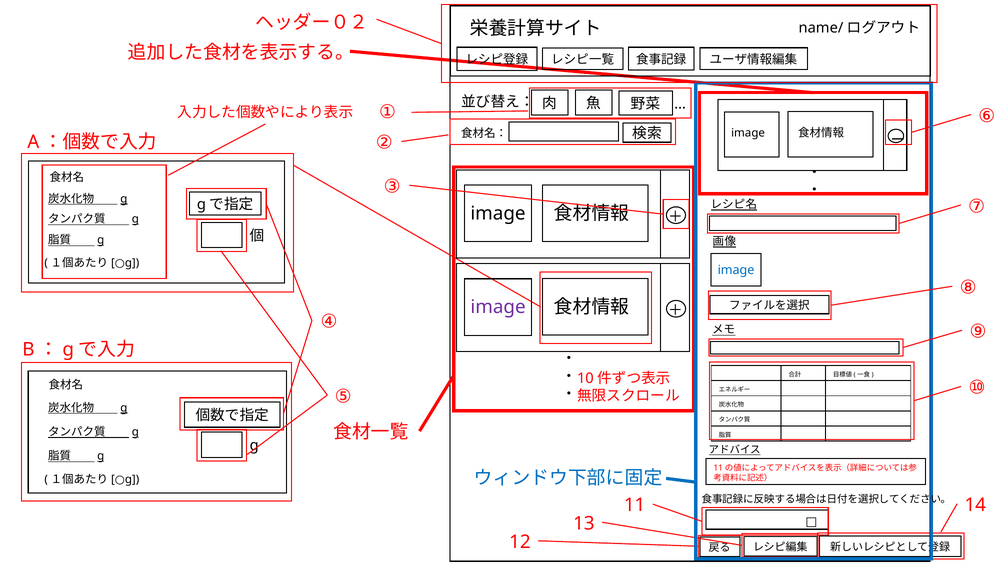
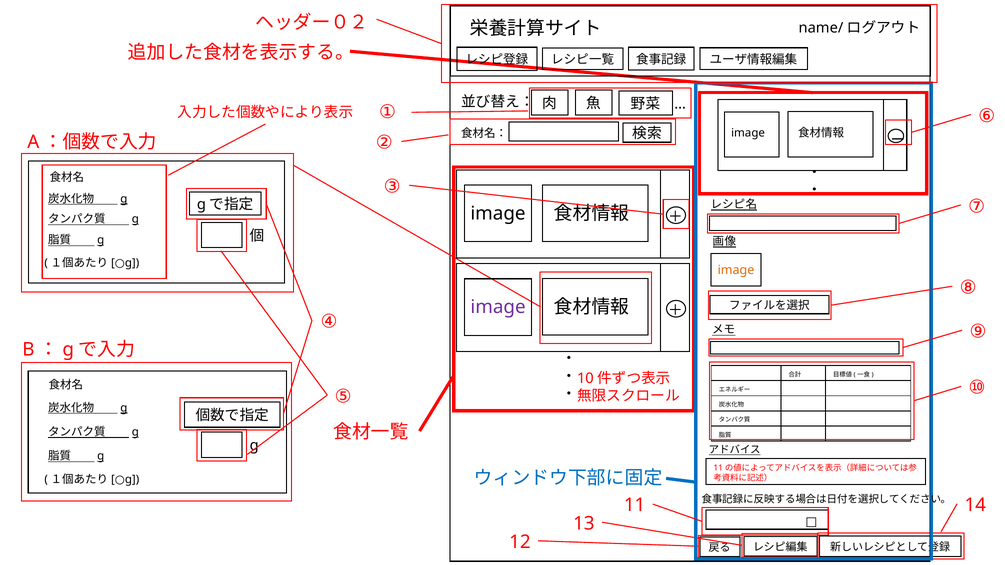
image at (736, 270) colour: blue -> orange
